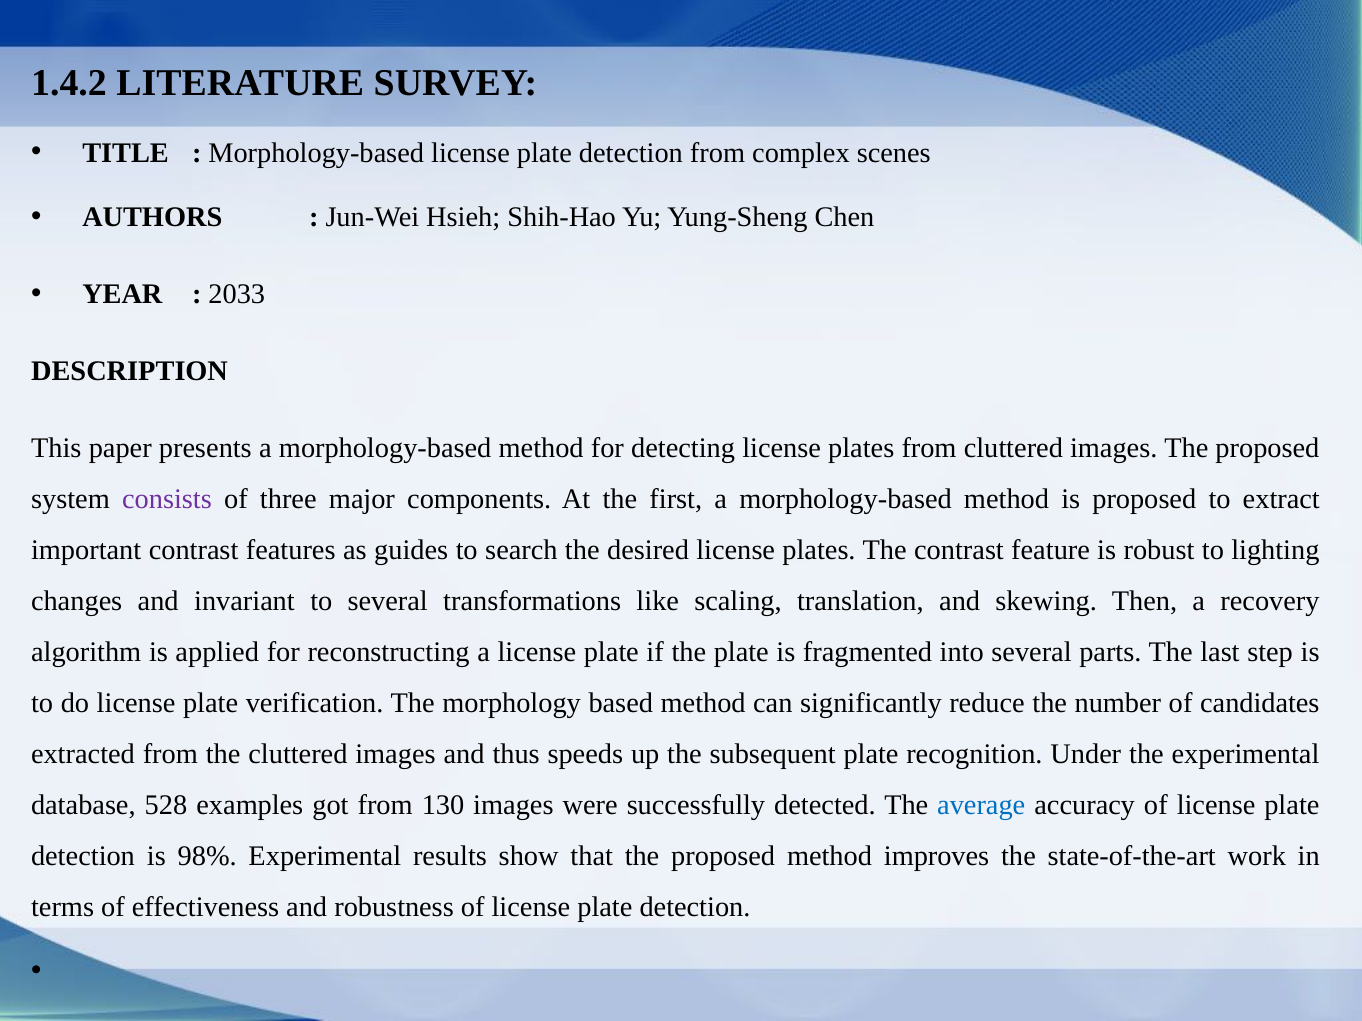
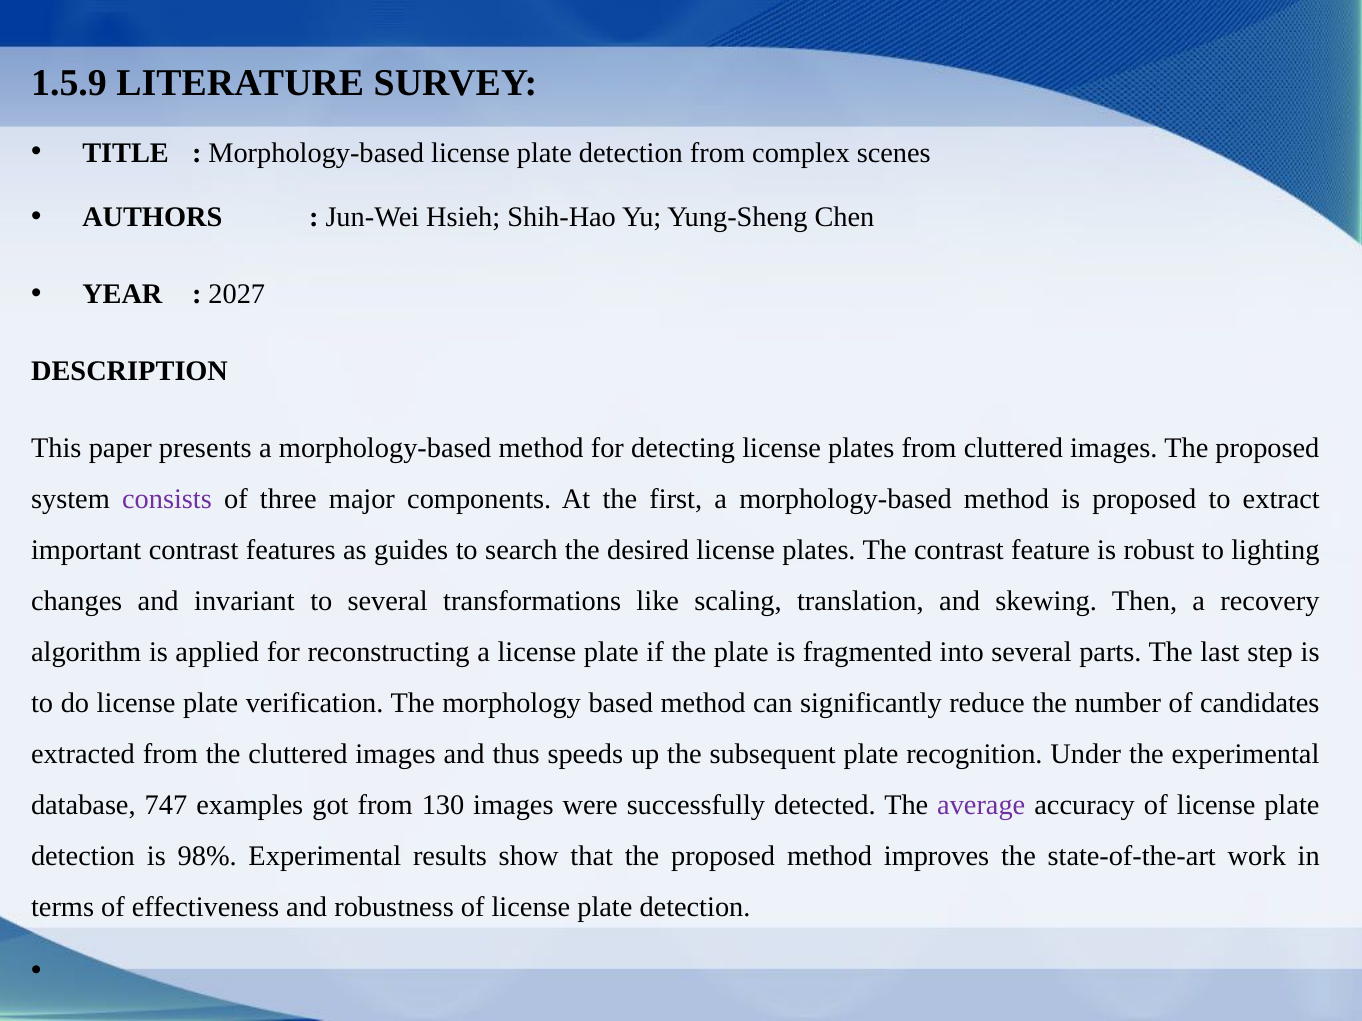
1.4.2: 1.4.2 -> 1.5.9
2033: 2033 -> 2027
528: 528 -> 747
average colour: blue -> purple
